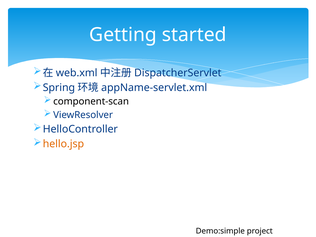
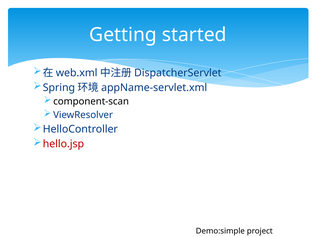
hello.jsp colour: orange -> red
